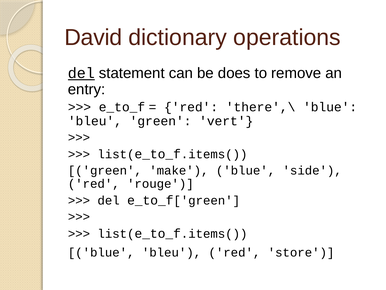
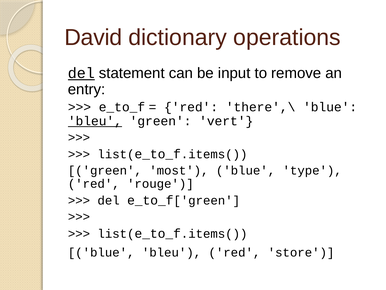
does: does -> input
bleu at (95, 121) underline: none -> present
make: make -> most
side: side -> type
